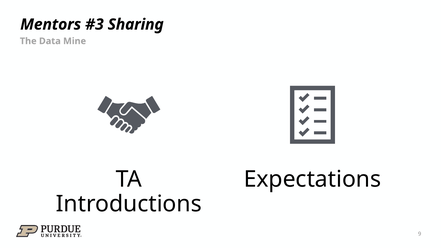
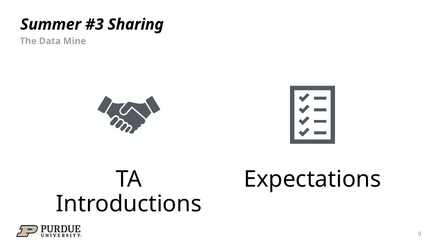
Mentors: Mentors -> Summer
